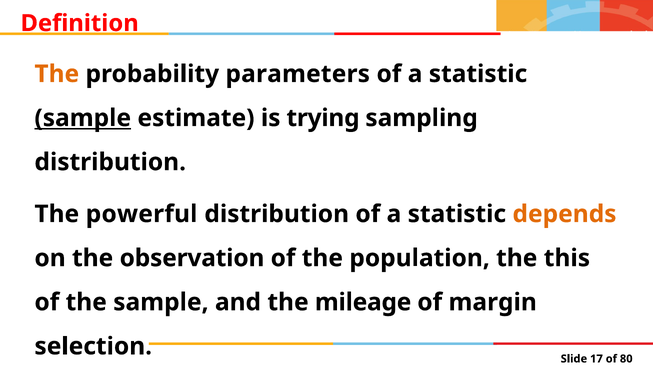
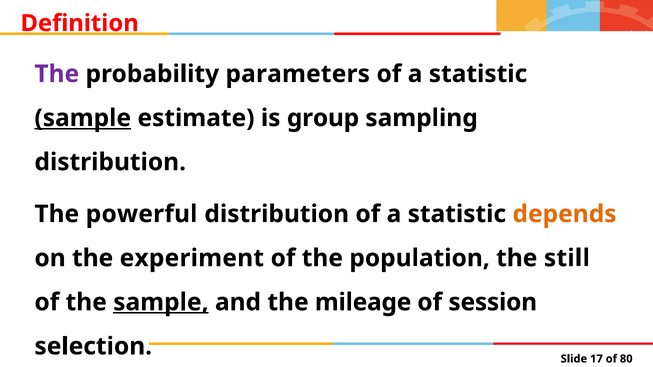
The at (57, 74) colour: orange -> purple
trying: trying -> group
observation: observation -> experiment
this: this -> still
sample at (161, 302) underline: none -> present
margin: margin -> session
